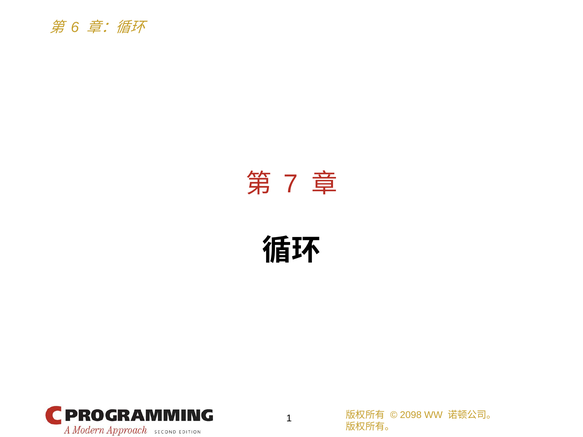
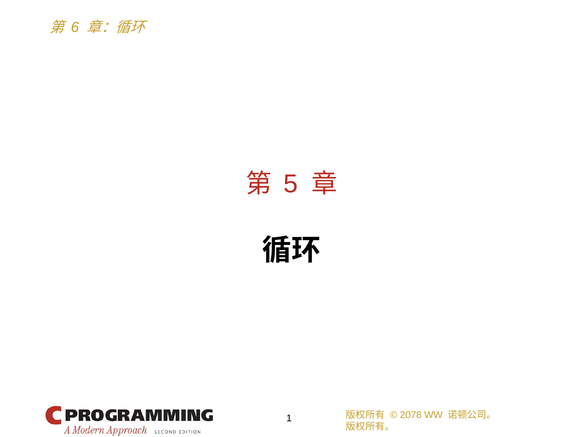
7: 7 -> 5
2098: 2098 -> 2078
